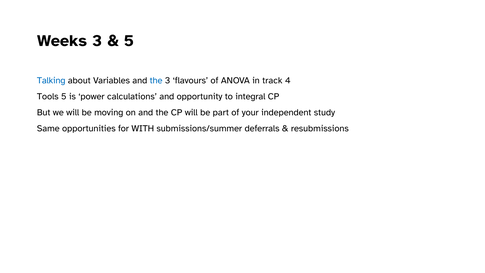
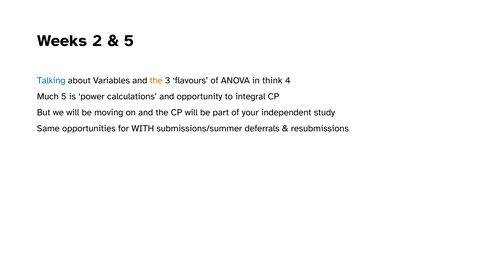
Weeks 3: 3 -> 2
the at (156, 81) colour: blue -> orange
track: track -> think
Tools: Tools -> Much
